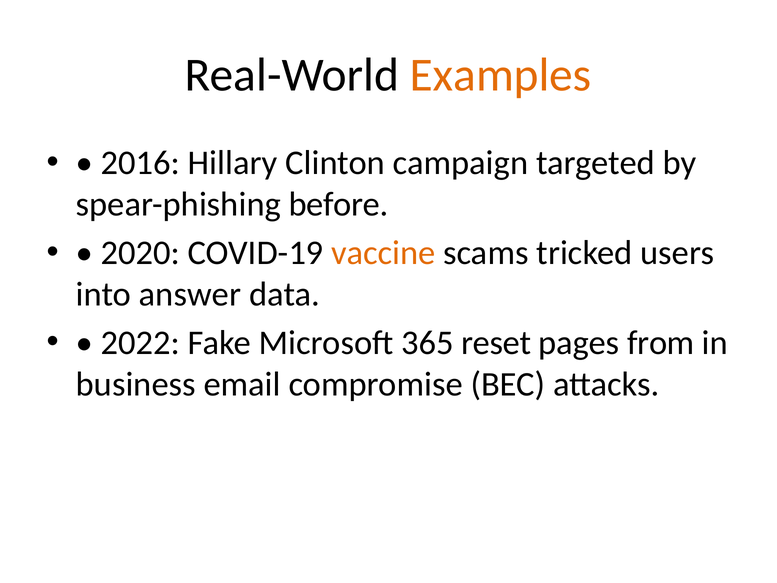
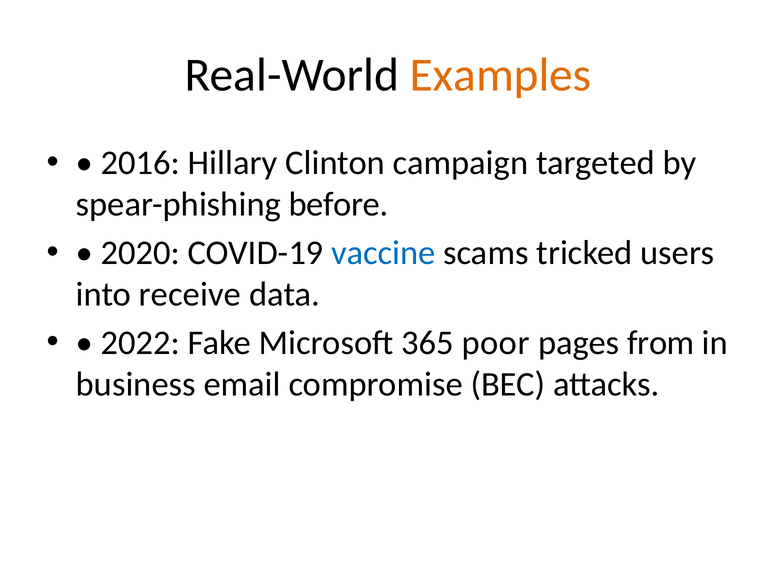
vaccine colour: orange -> blue
answer: answer -> receive
reset: reset -> poor
